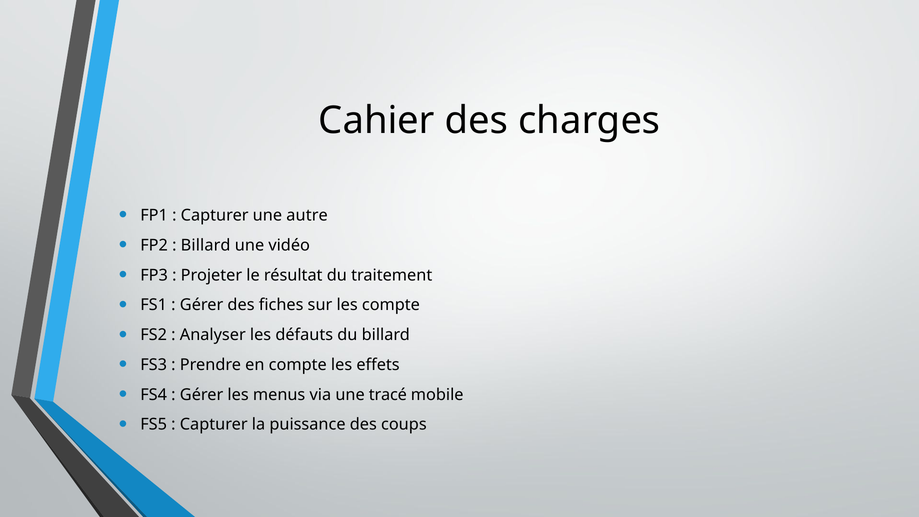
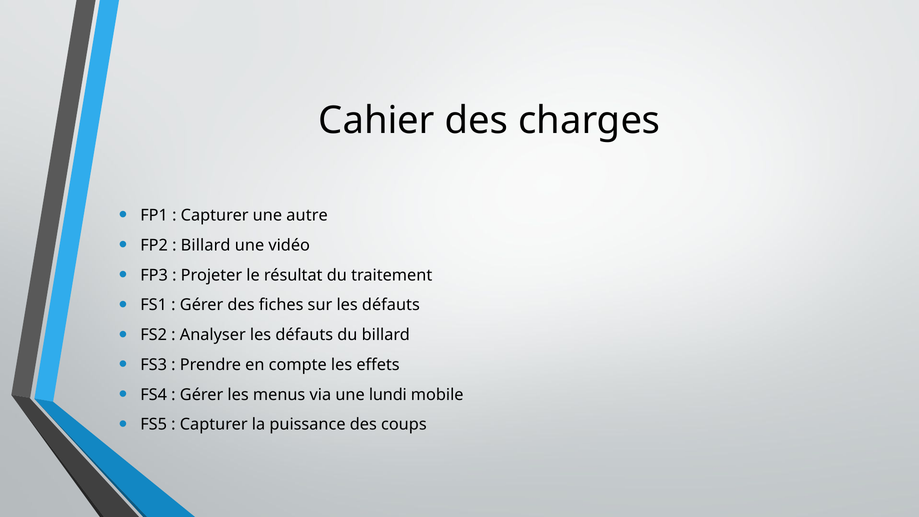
sur les compte: compte -> défauts
tracé: tracé -> lundi
